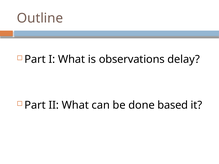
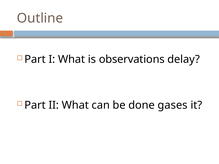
based: based -> gases
